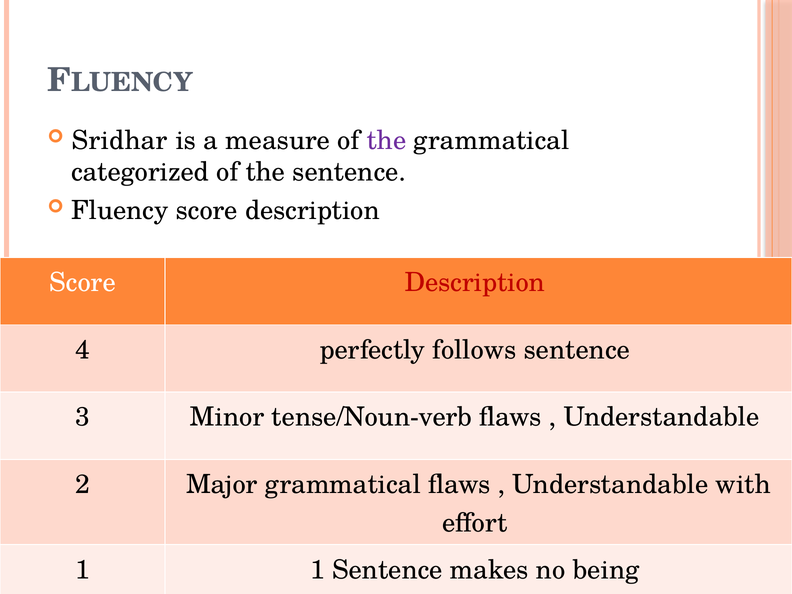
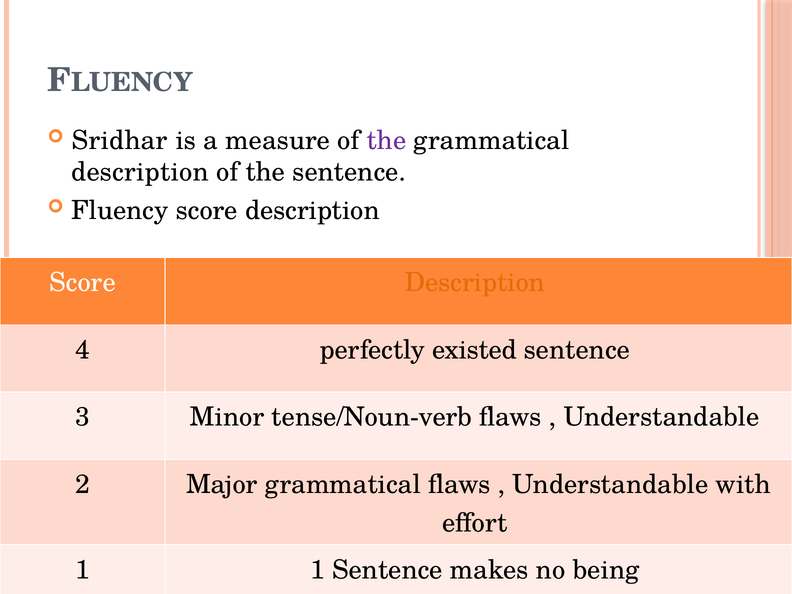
categorized at (140, 172): categorized -> description
Description at (475, 283) colour: red -> orange
follows: follows -> existed
